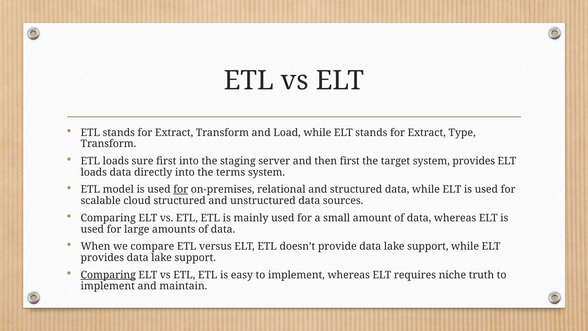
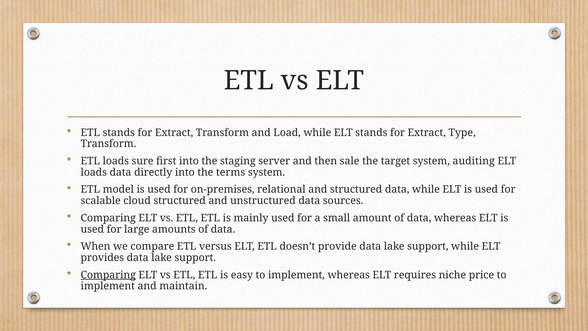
then first: first -> sale
system provides: provides -> auditing
for at (181, 189) underline: present -> none
truth: truth -> price
